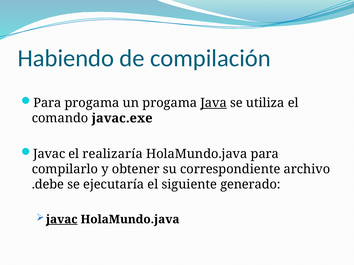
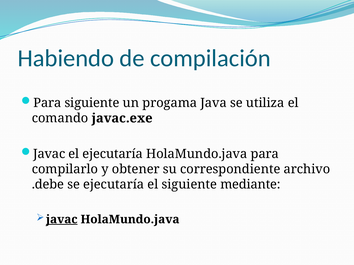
Para progama: progama -> siguiente
Java underline: present -> none
el realizaría: realizaría -> ejecutaría
generado: generado -> mediante
